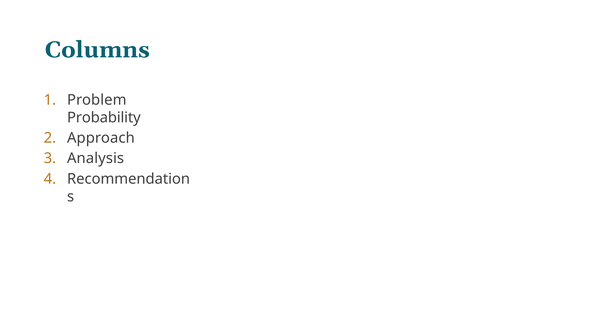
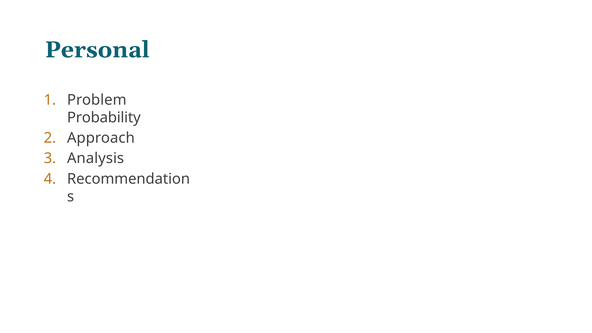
Columns: Columns -> Personal
